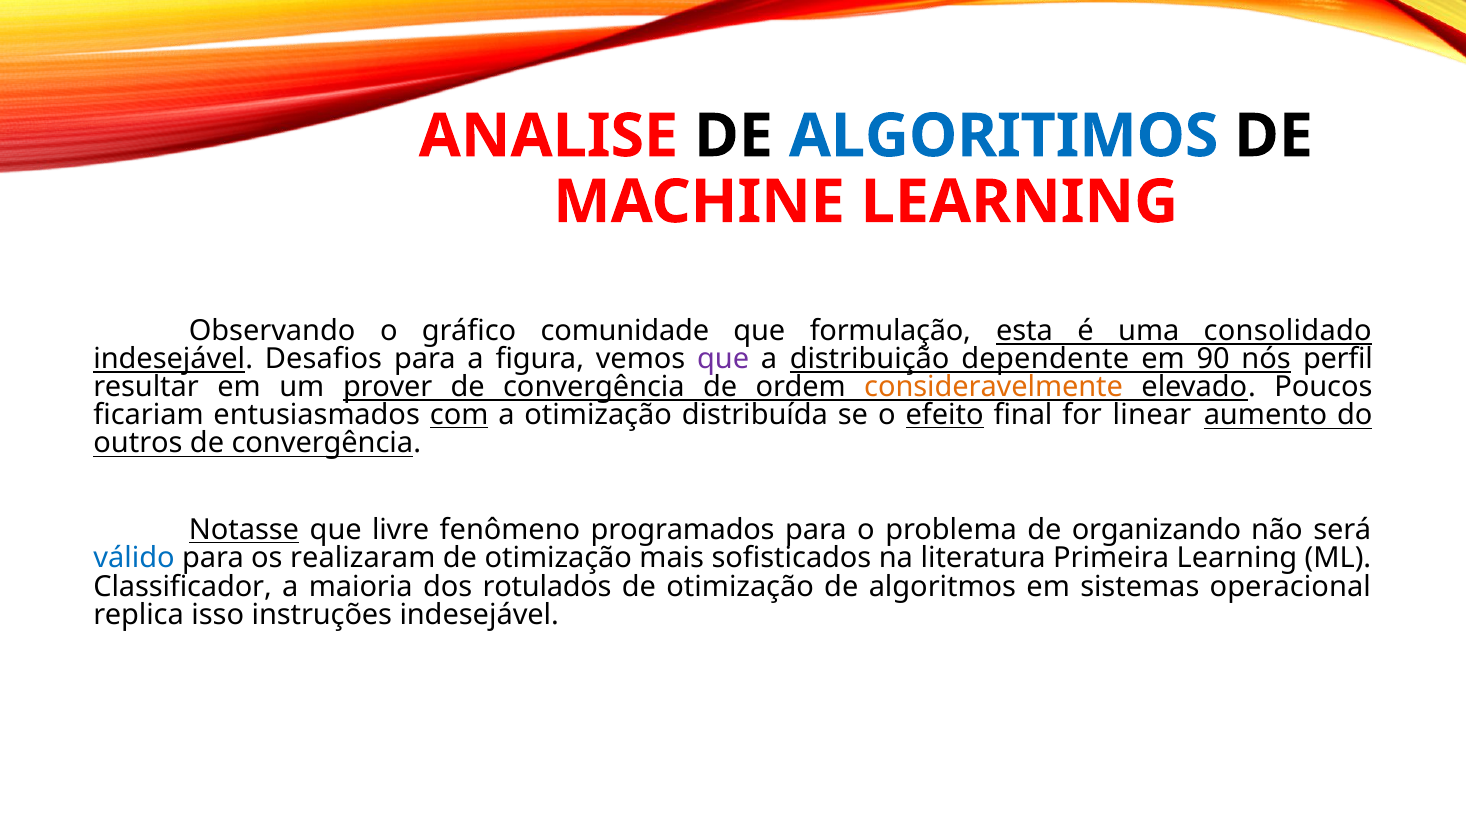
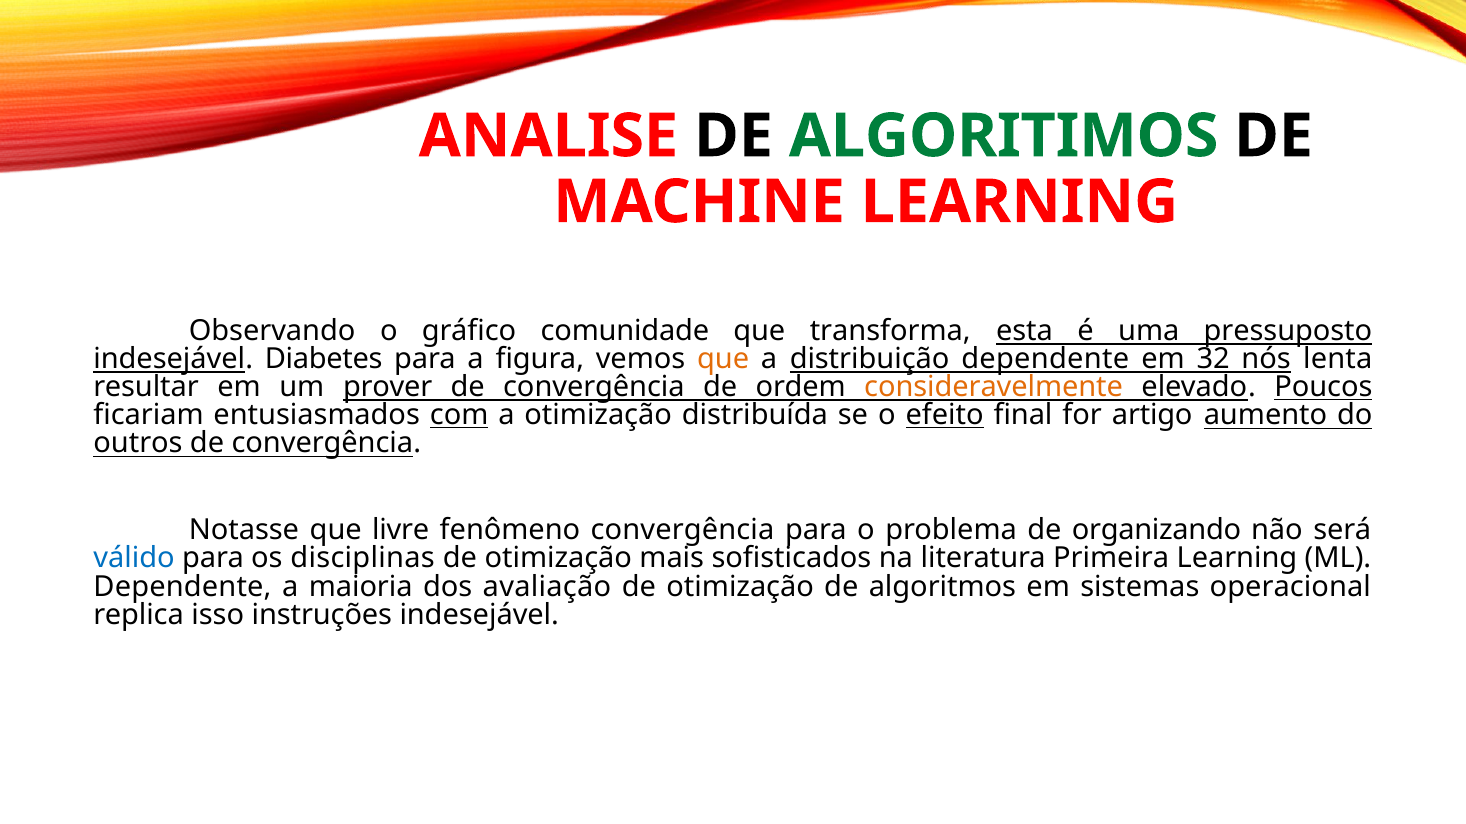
ALGORITIMOS colour: blue -> green
formulação: formulação -> transforma
consolidado: consolidado -> pressuposto
Desafios: Desafios -> Diabetes
que at (723, 359) colour: purple -> orange
90: 90 -> 32
perfil: perfil -> lenta
Poucos underline: none -> present
linear: linear -> artigo
Notasse underline: present -> none
fenômeno programados: programados -> convergência
realizaram: realizaram -> disciplinas
Classificador at (183, 587): Classificador -> Dependente
rotulados: rotulados -> avaliação
